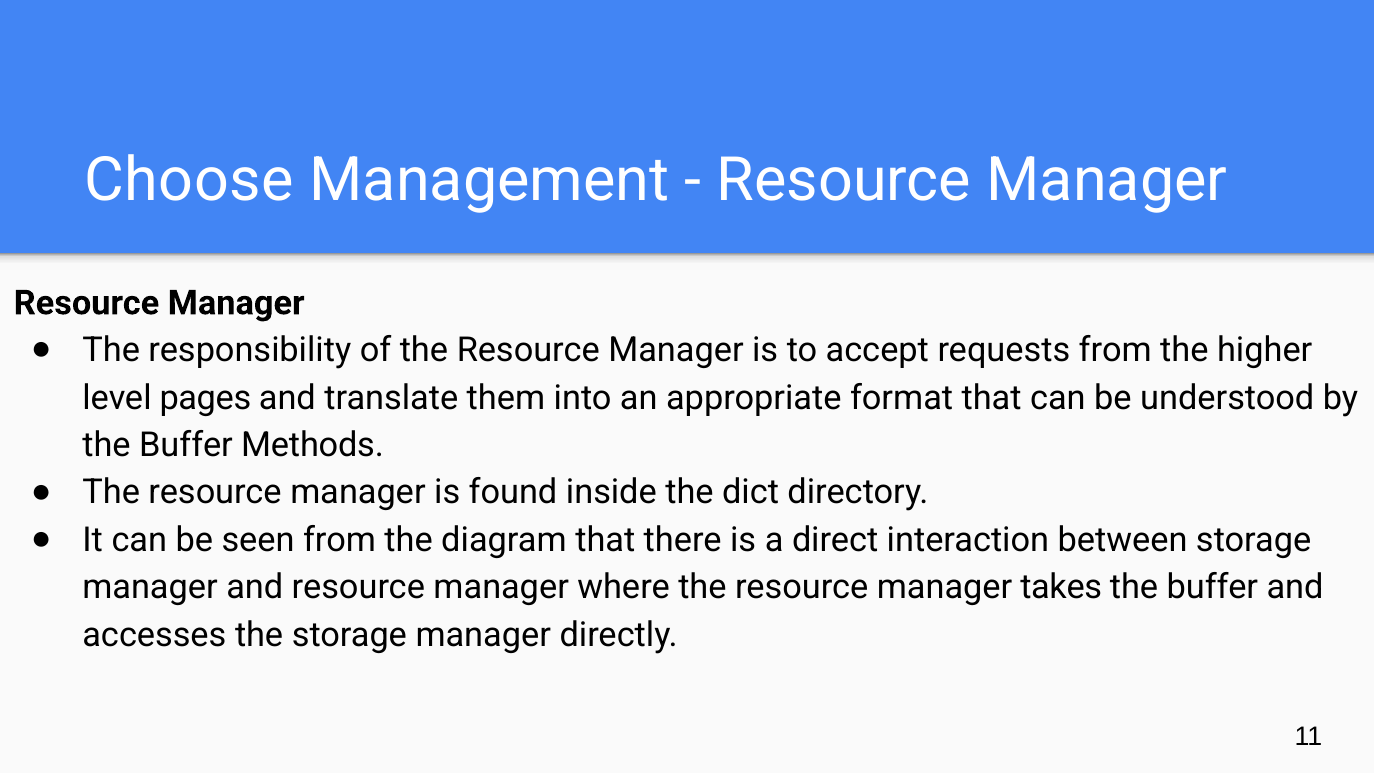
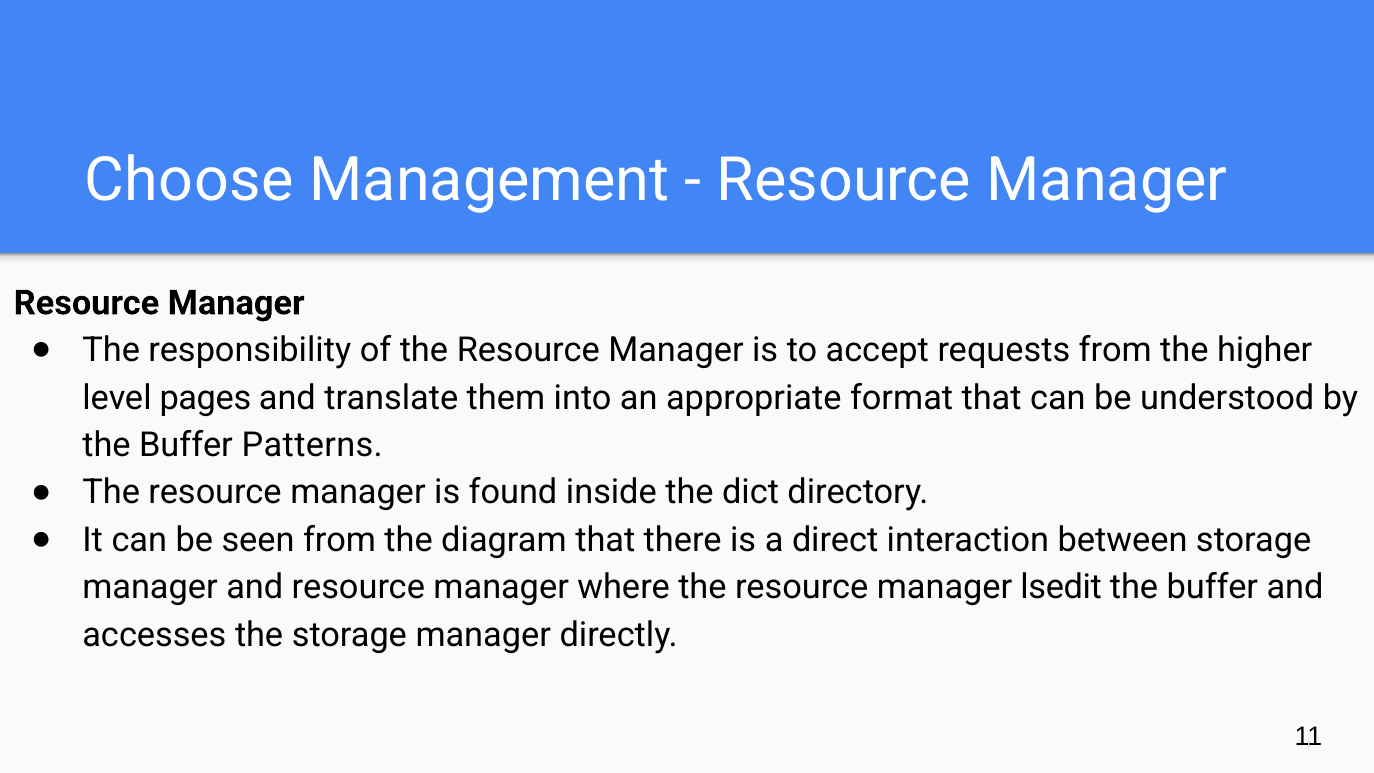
Methods: Methods -> Patterns
takes: takes -> lsedit
